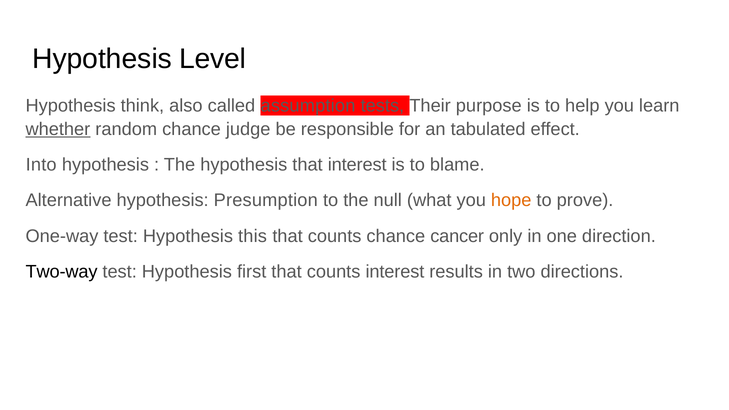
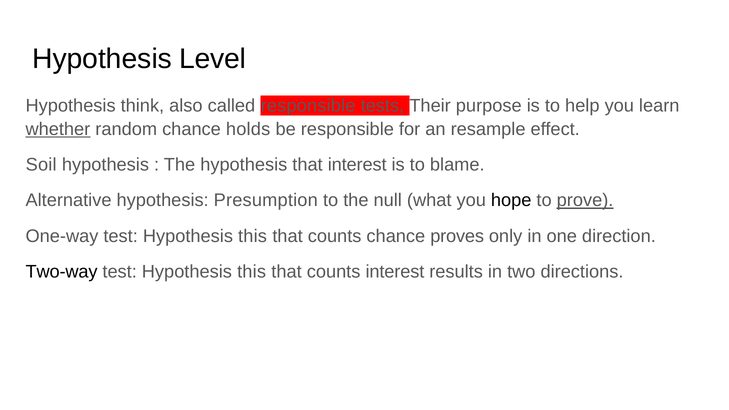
called assumption: assumption -> responsible
judge: judge -> holds
tabulated: tabulated -> resample
Into: Into -> Soil
hope colour: orange -> black
prove underline: none -> present
cancer: cancer -> proves
first at (252, 272): first -> this
